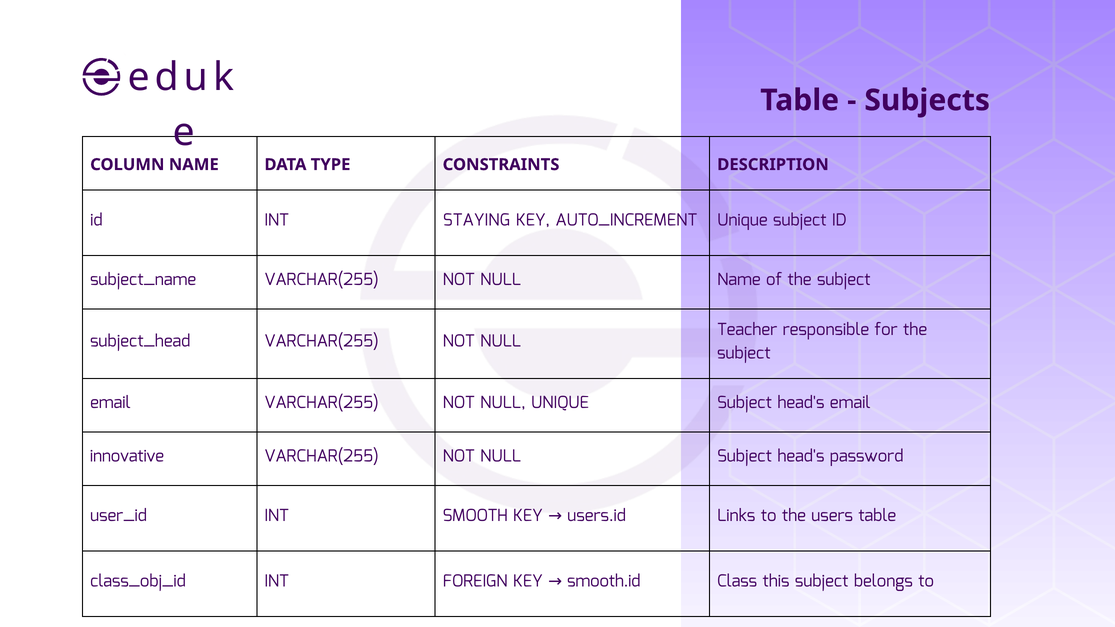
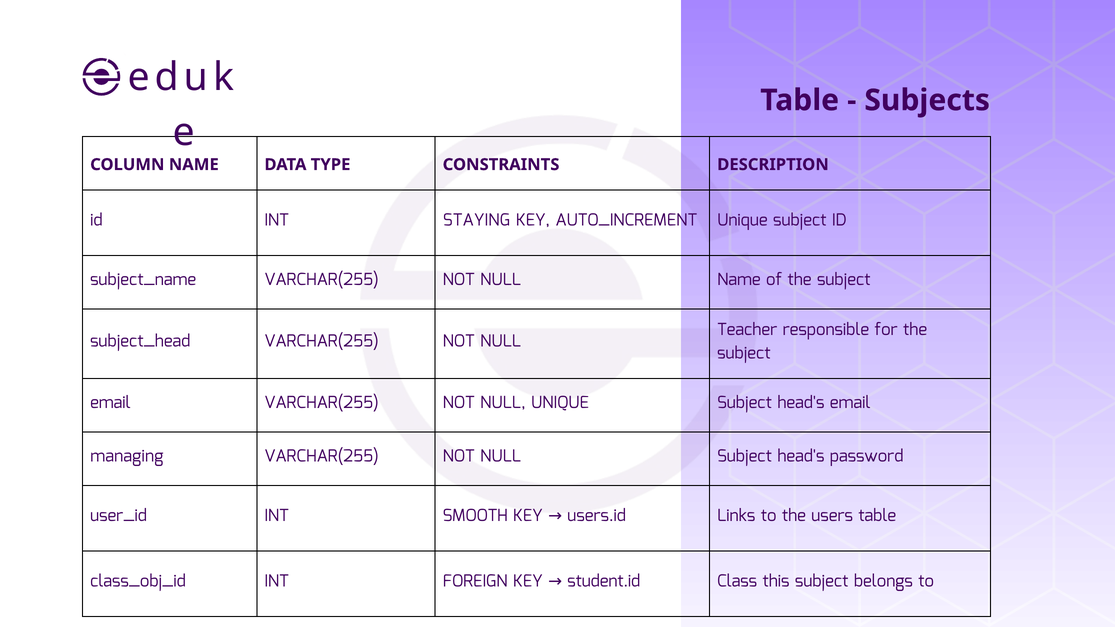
innovative: innovative -> managing
smooth.id: smooth.id -> student.id
